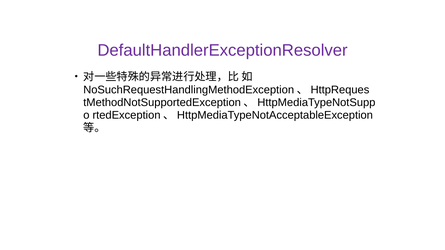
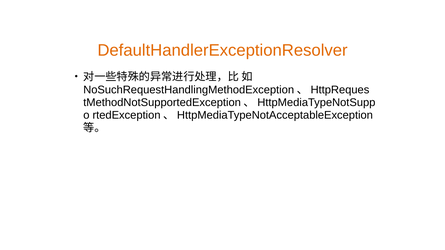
DefaultHandlerExceptionResolver colour: purple -> orange
